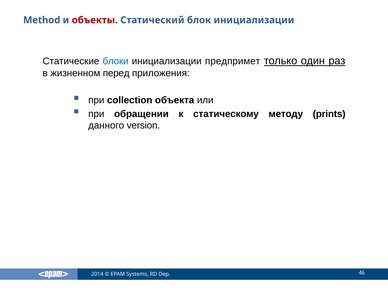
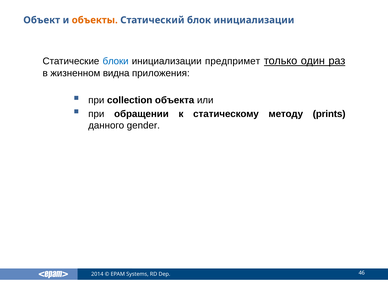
Method: Method -> Объект
объекты colour: red -> orange
перед: перед -> видна
version: version -> gender
